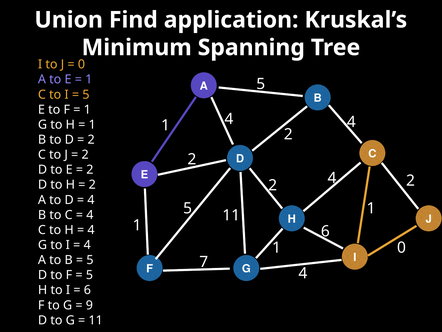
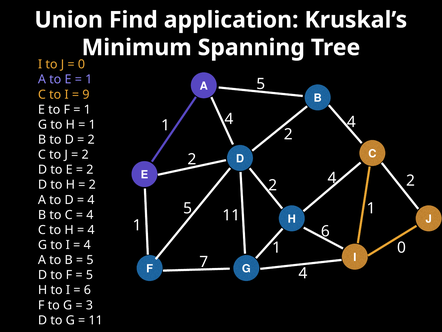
5 at (86, 94): 5 -> 9
9: 9 -> 3
